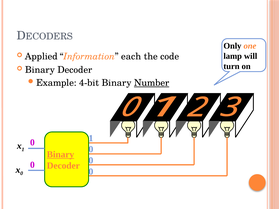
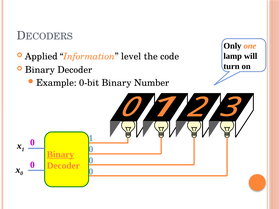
each: each -> level
4-bit: 4-bit -> 0-bit
Number underline: present -> none
